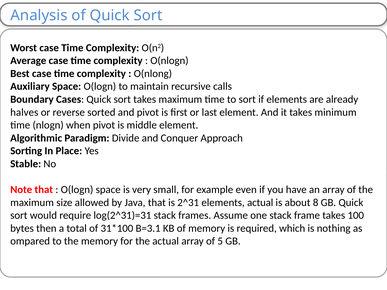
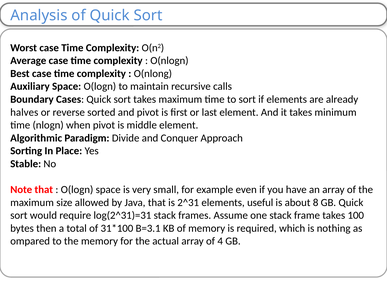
elements actual: actual -> useful
5: 5 -> 4
